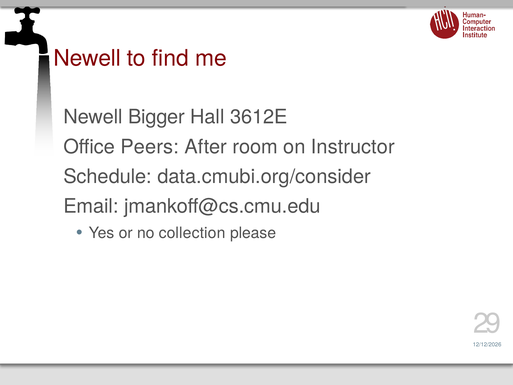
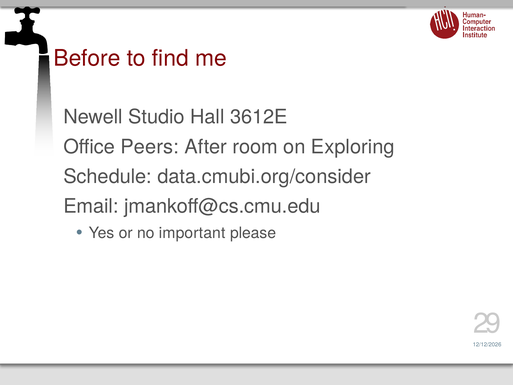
Newell at (87, 58): Newell -> Before
Bigger: Bigger -> Studio
Instructor: Instructor -> Exploring
collection: collection -> important
